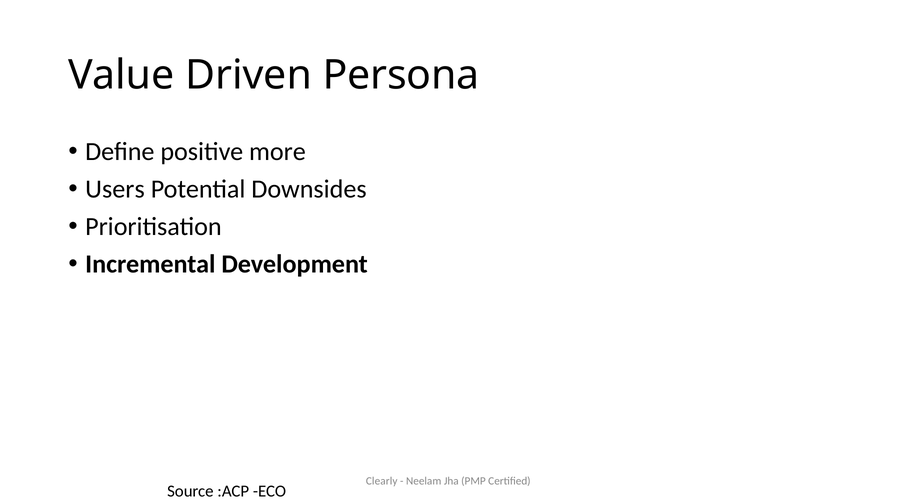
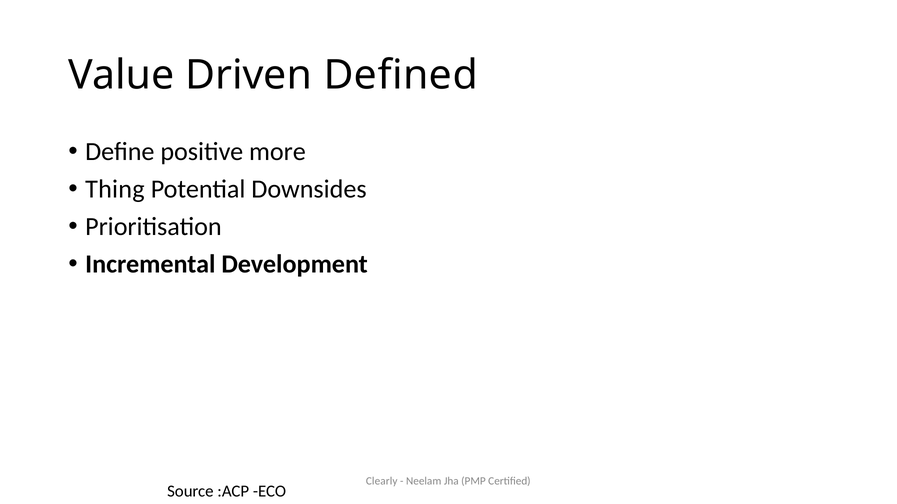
Persona: Persona -> Defined
Users: Users -> Thing
